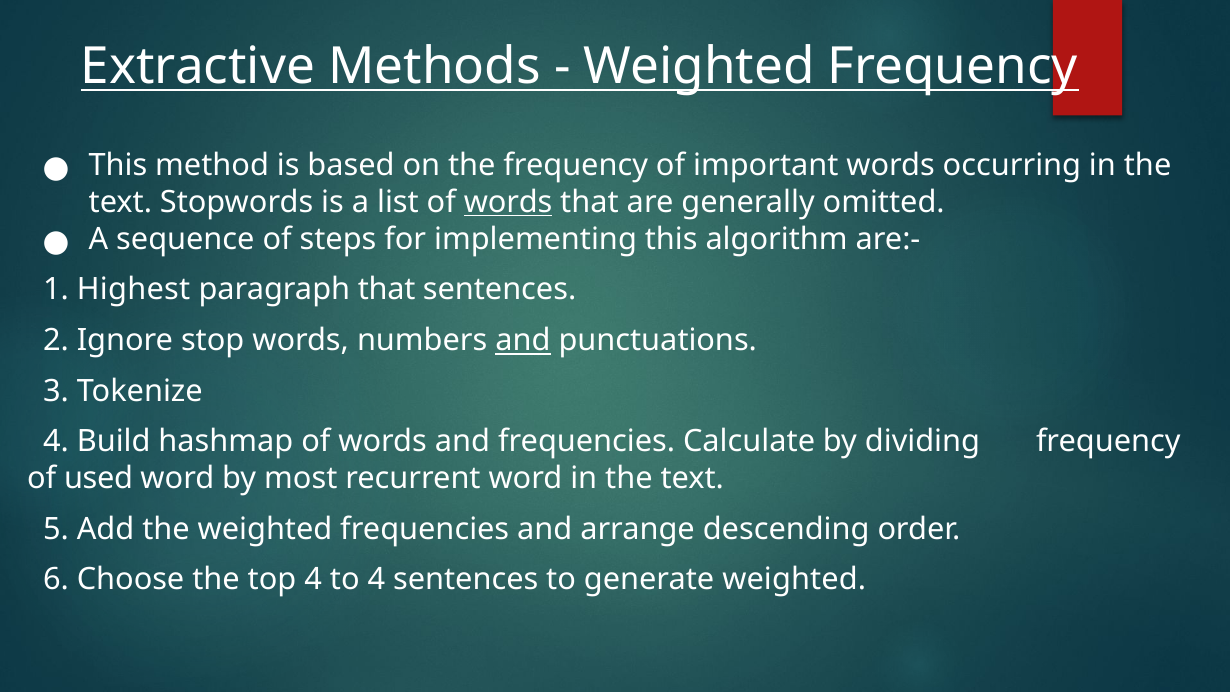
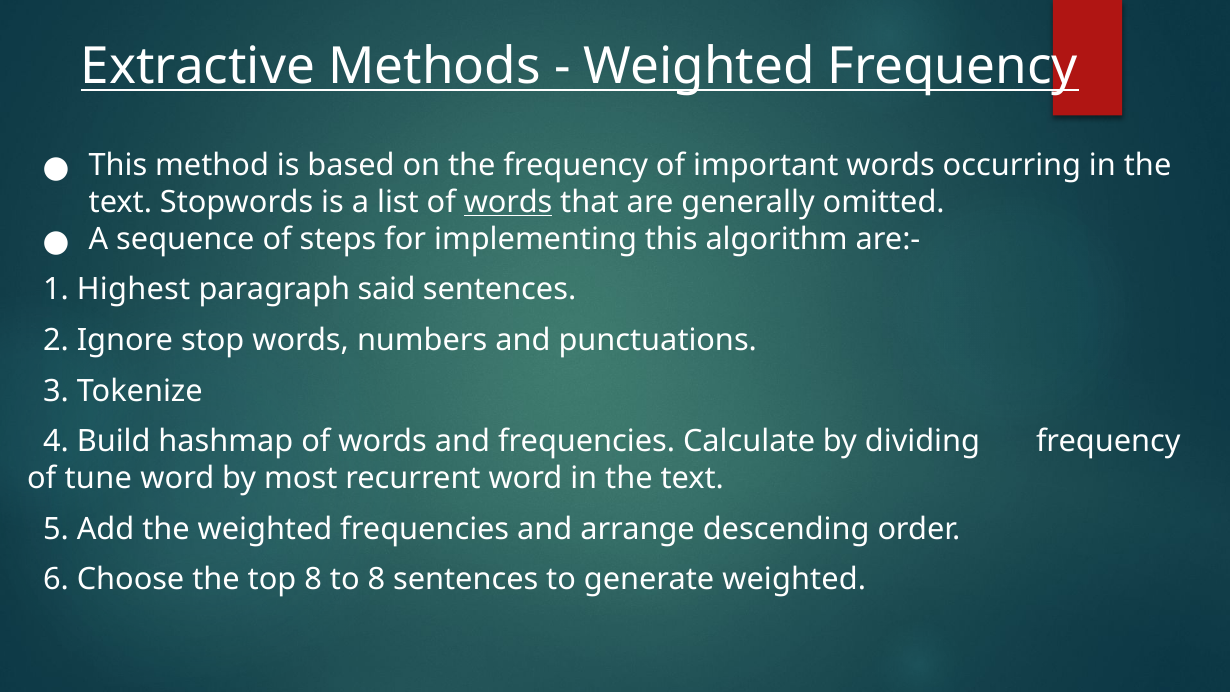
paragraph that: that -> said
and at (523, 340) underline: present -> none
used: used -> tune
top 4: 4 -> 8
to 4: 4 -> 8
